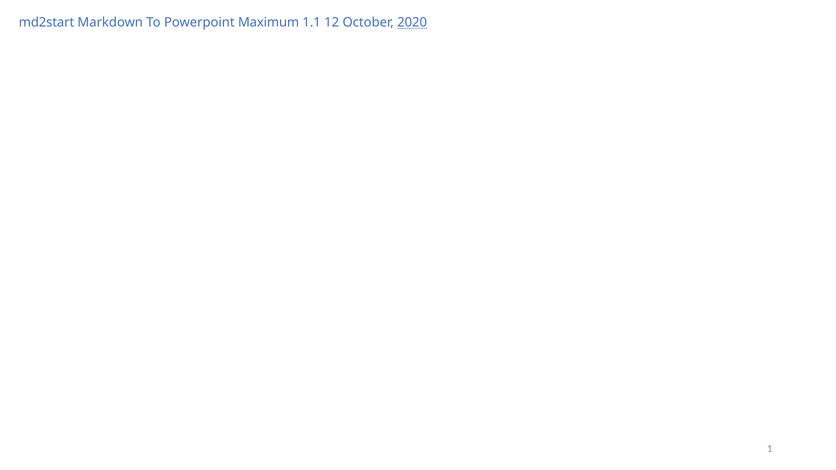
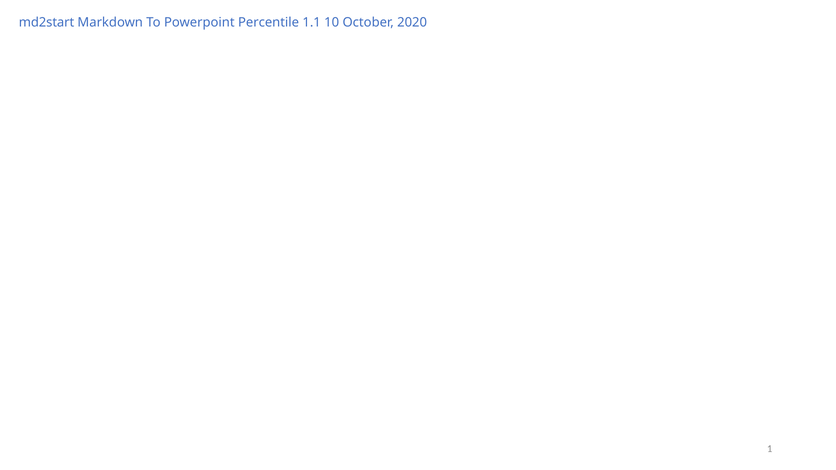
Maximum: Maximum -> Percentile
12: 12 -> 10
2020 underline: present -> none
